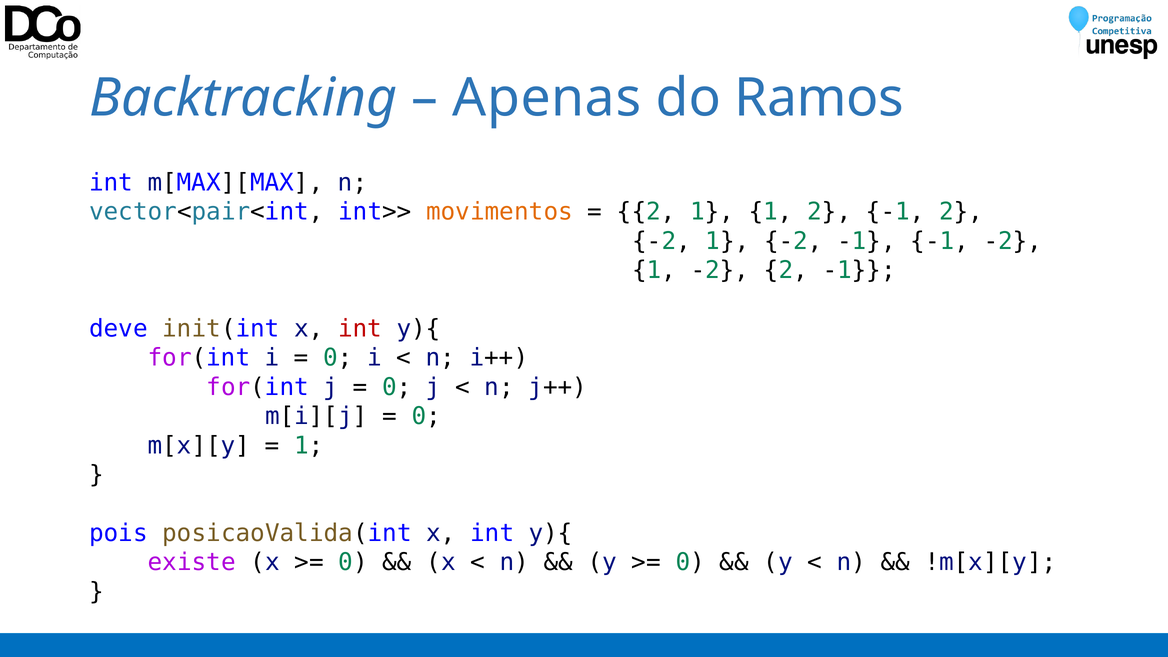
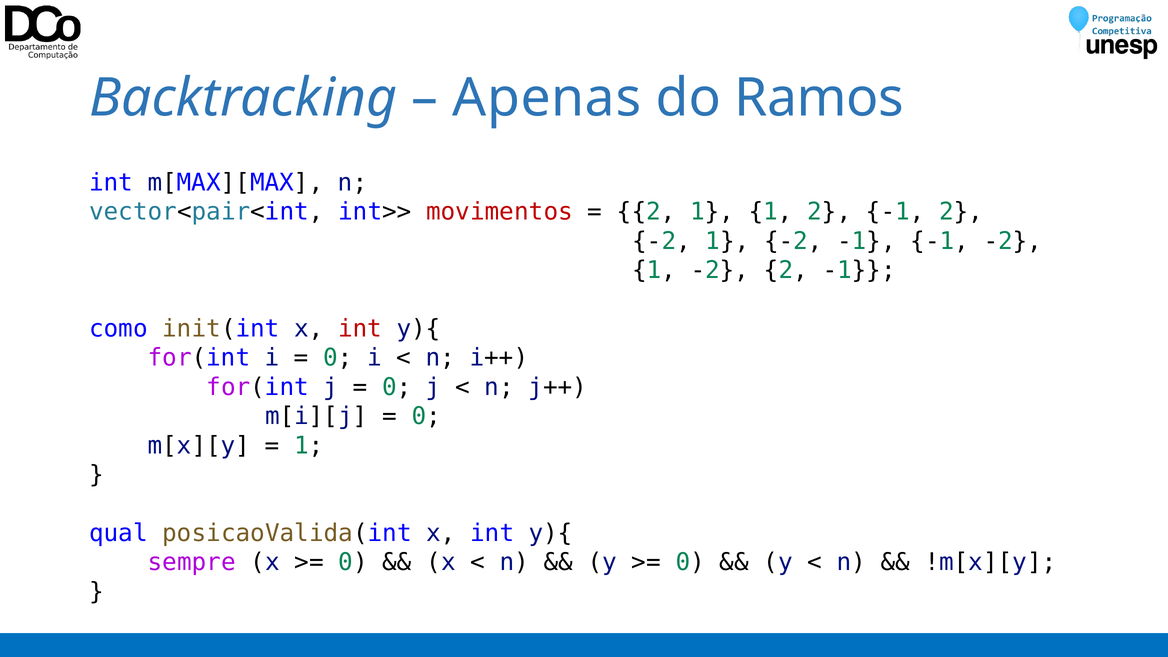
movimentos colour: orange -> red
deve: deve -> como
pois: pois -> qual
existe: existe -> sempre
